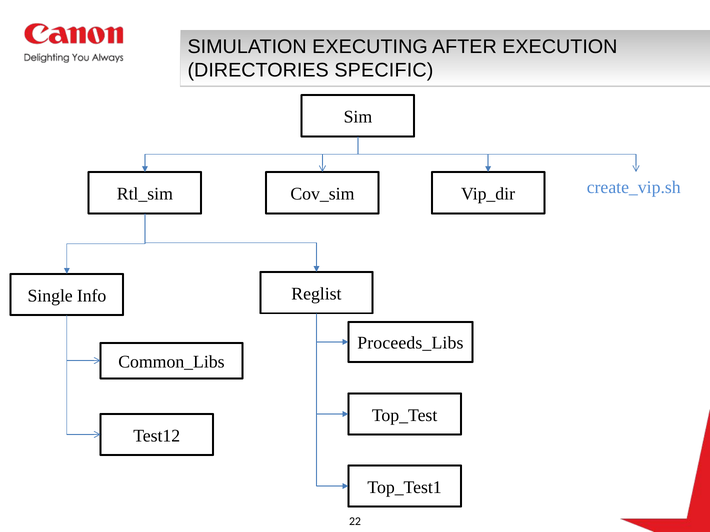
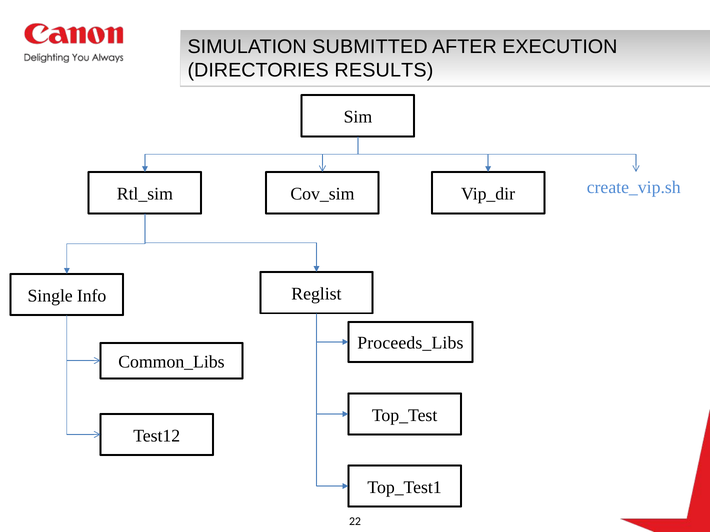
EXECUTING: EXECUTING -> SUBMITTED
SPECIFIC: SPECIFIC -> RESULTS
